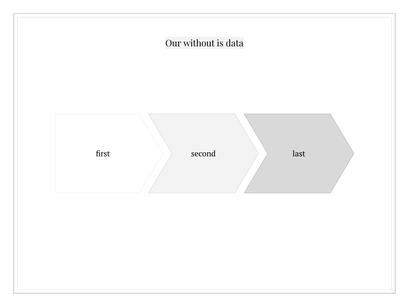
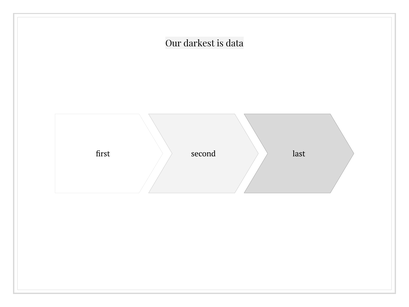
without: without -> darkest
